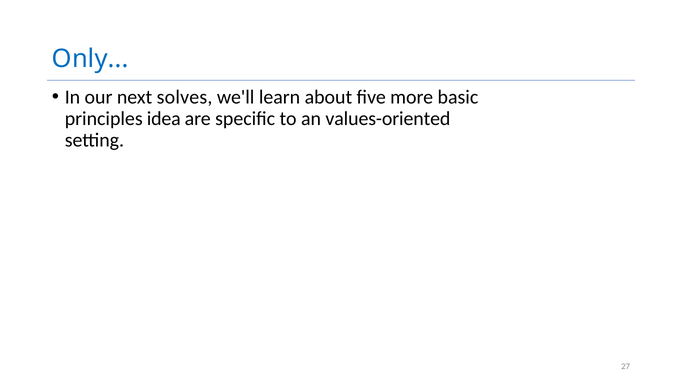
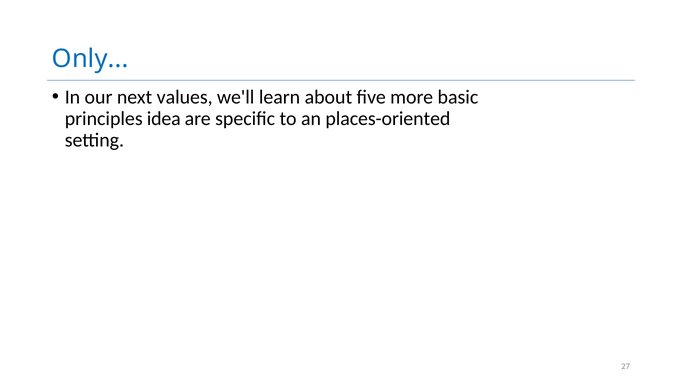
solves: solves -> values
values-oriented: values-oriented -> places-oriented
